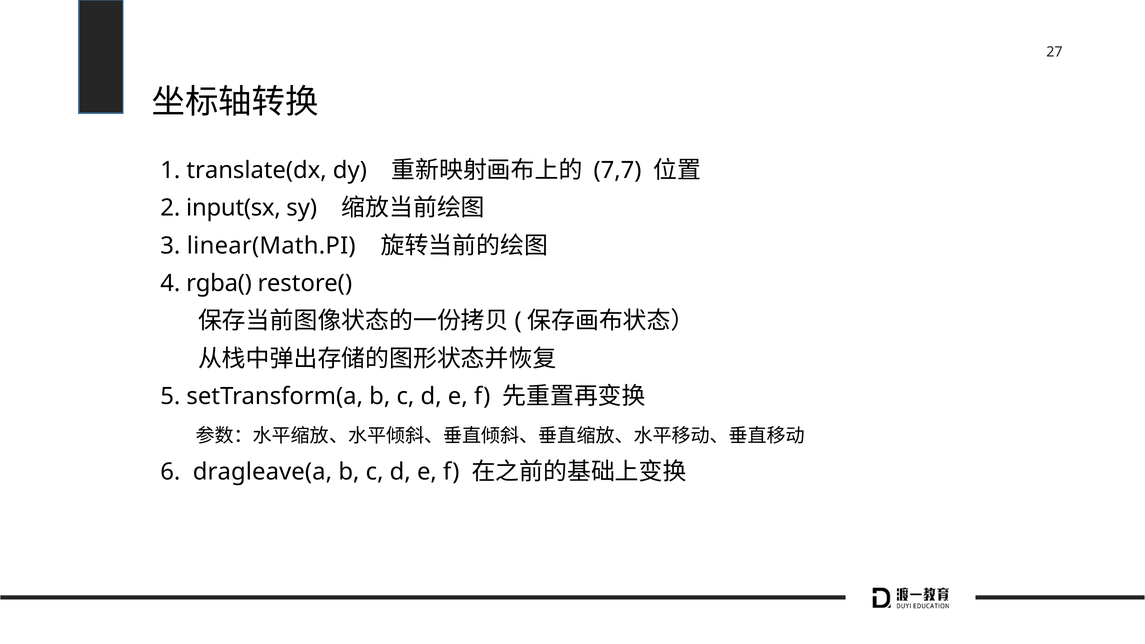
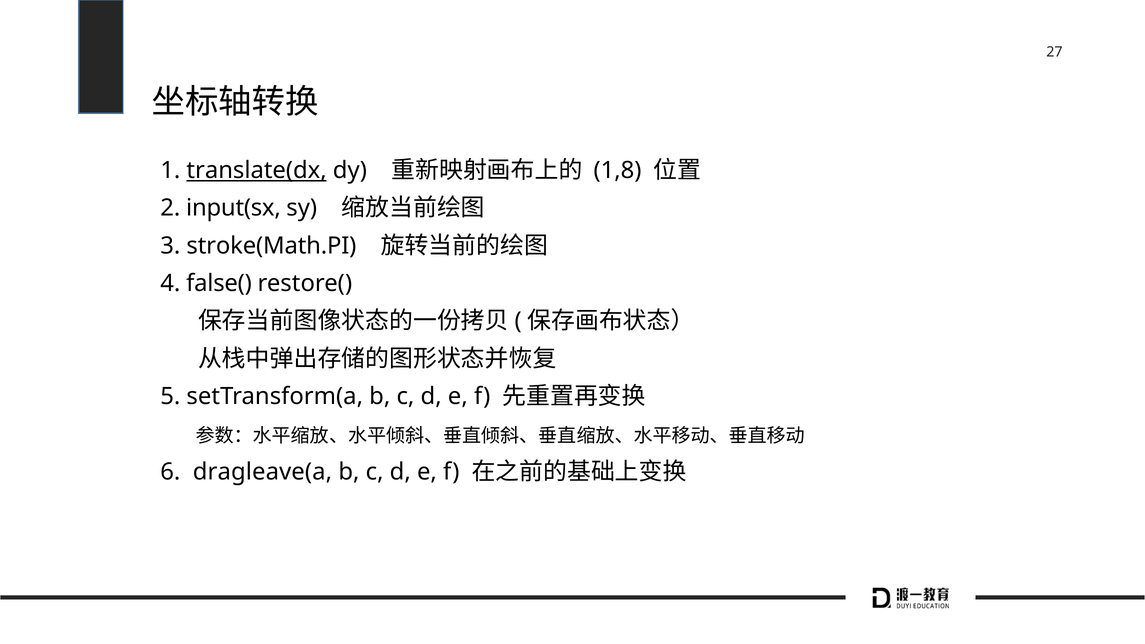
translate(dx underline: none -> present
7,7: 7,7 -> 1,8
linear(Math.PI: linear(Math.PI -> stroke(Math.PI
rgba(: rgba( -> false(
